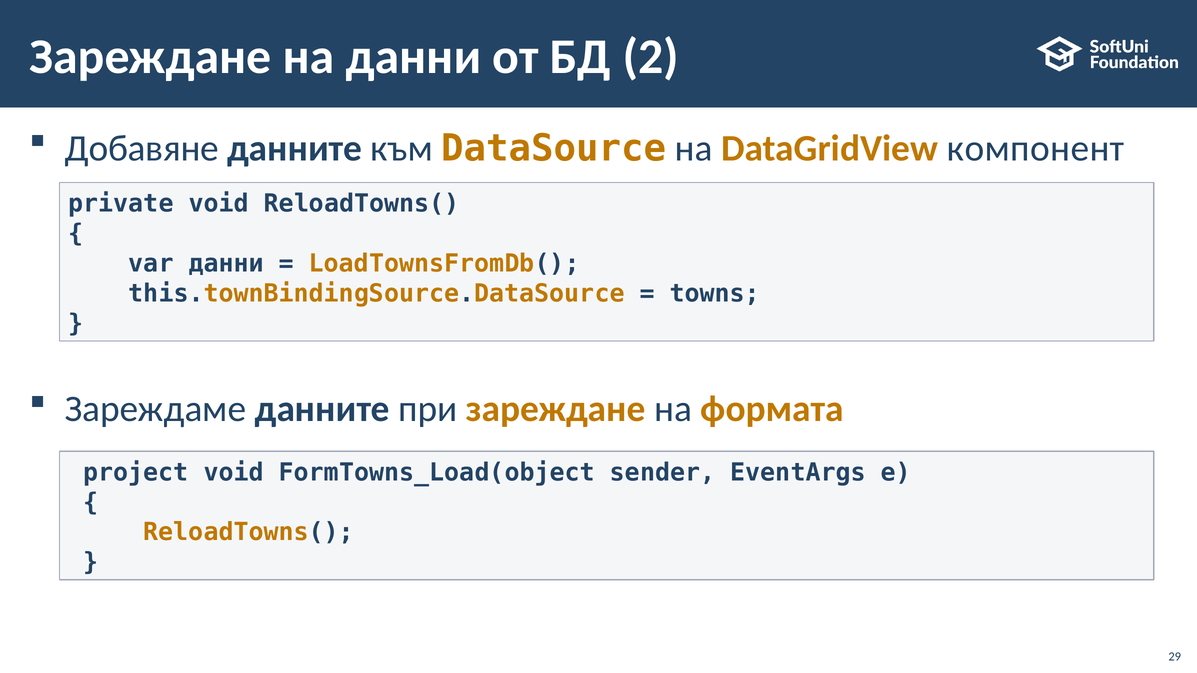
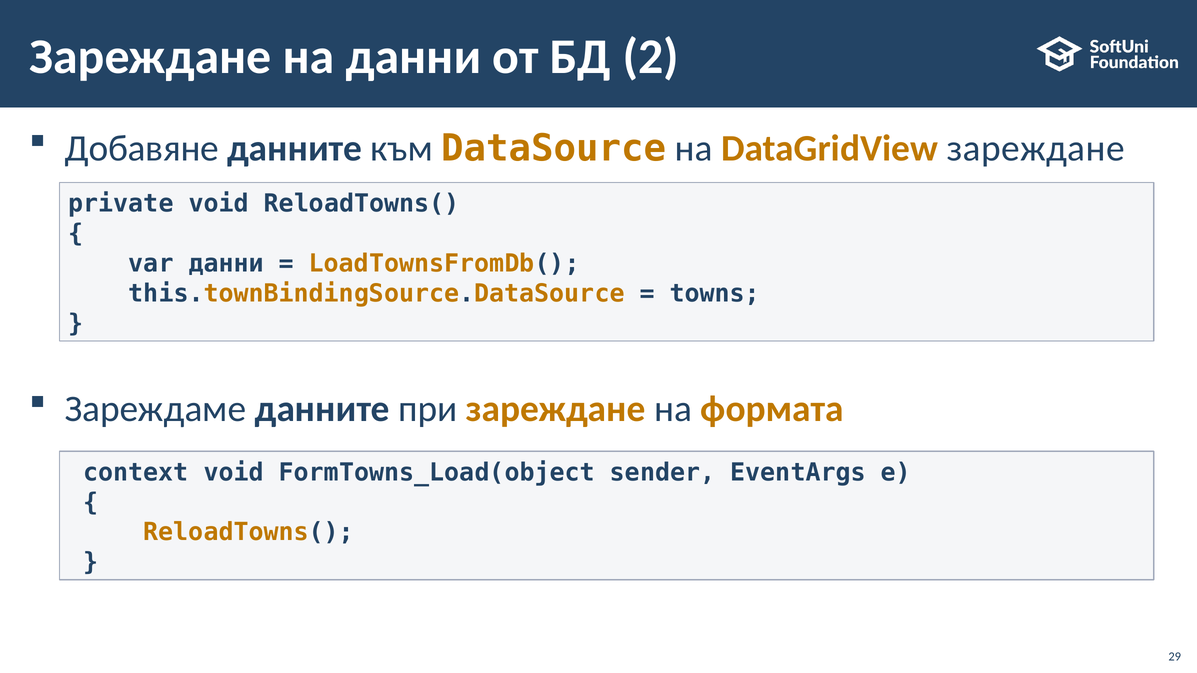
DataGridView компонент: компонент -> зареждане
project: project -> context
